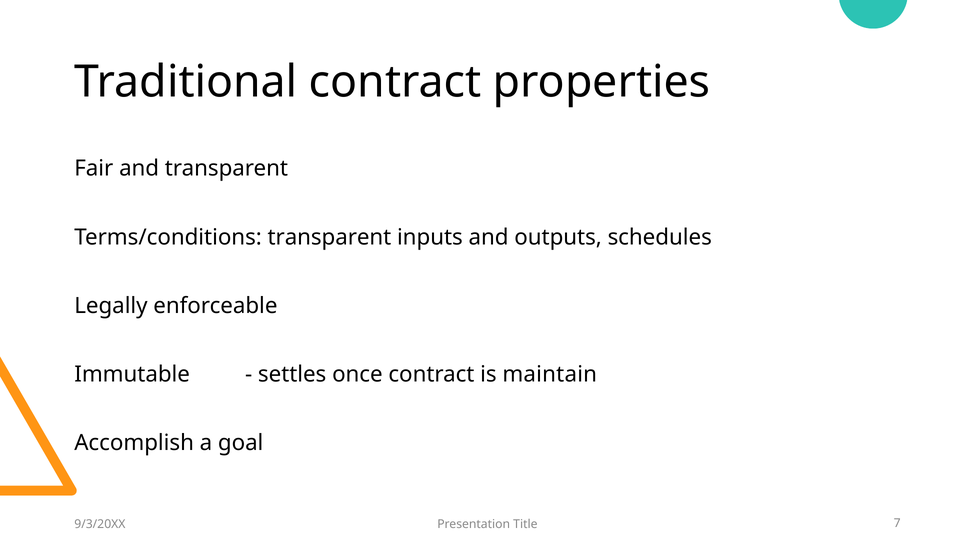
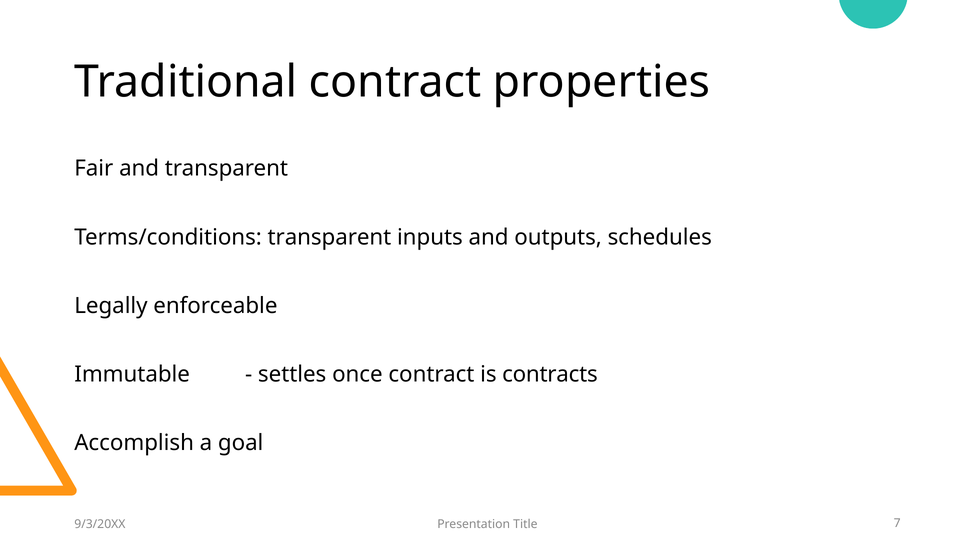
maintain: maintain -> contracts
